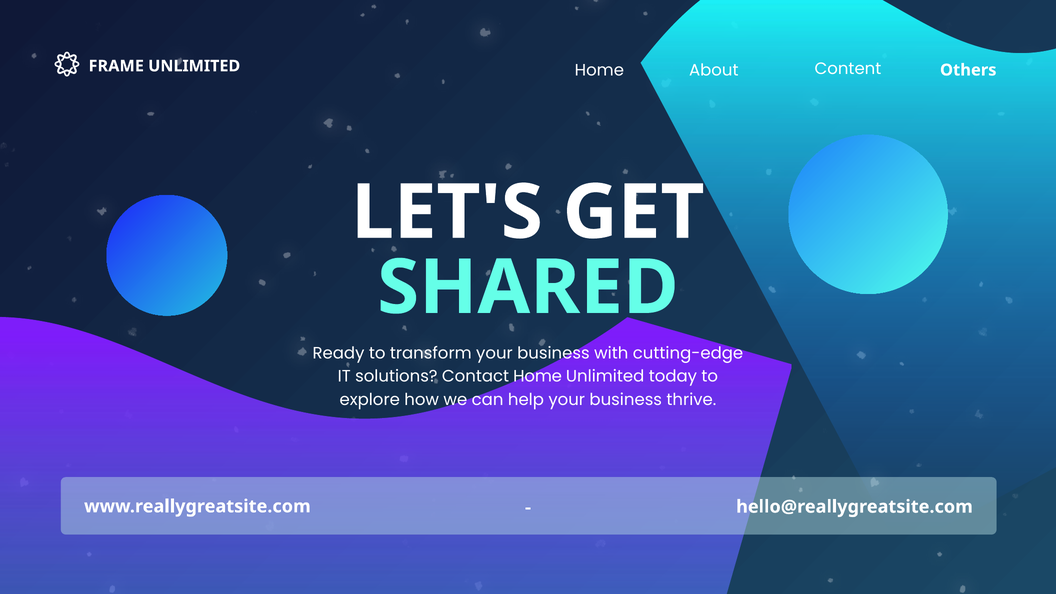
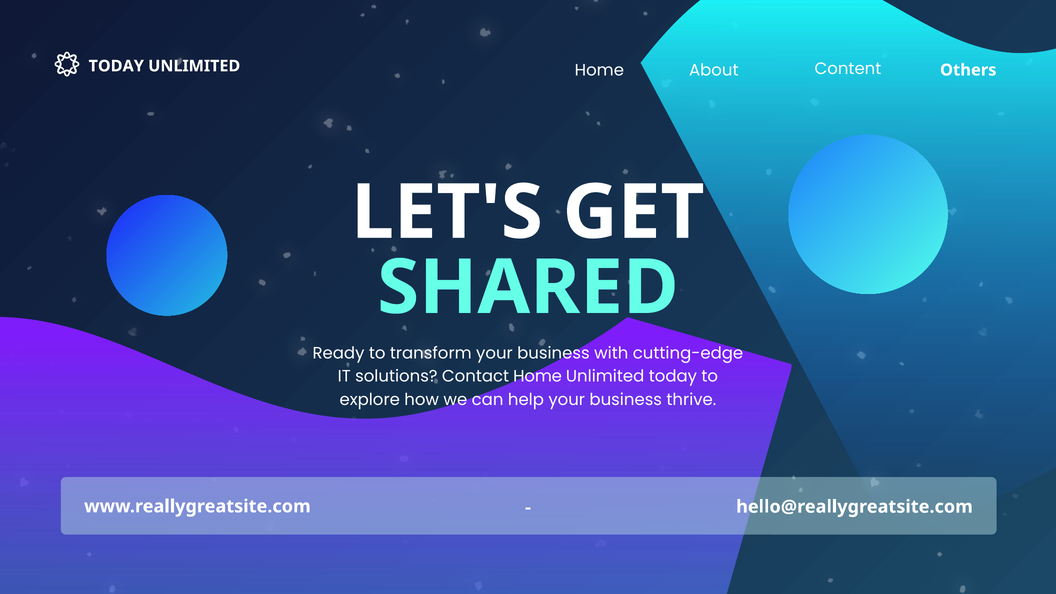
FRAME at (116, 66): FRAME -> TODAY
